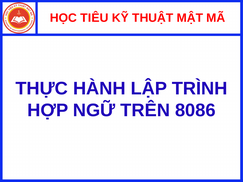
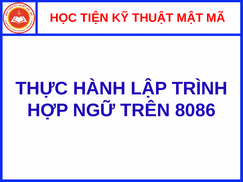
TIÊU: TIÊU -> TIỆN
